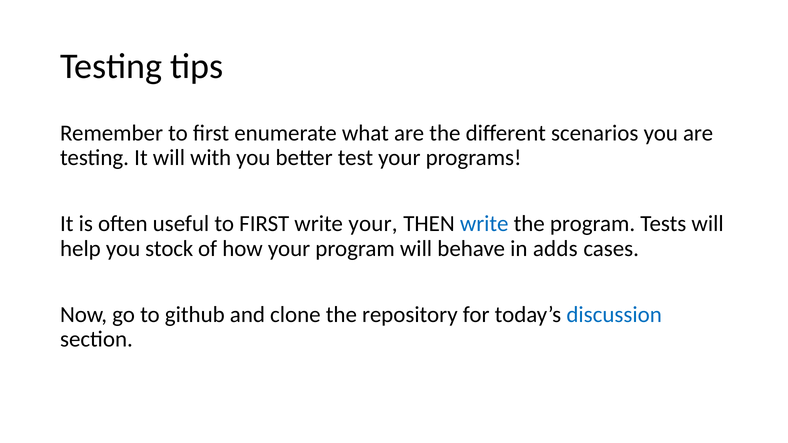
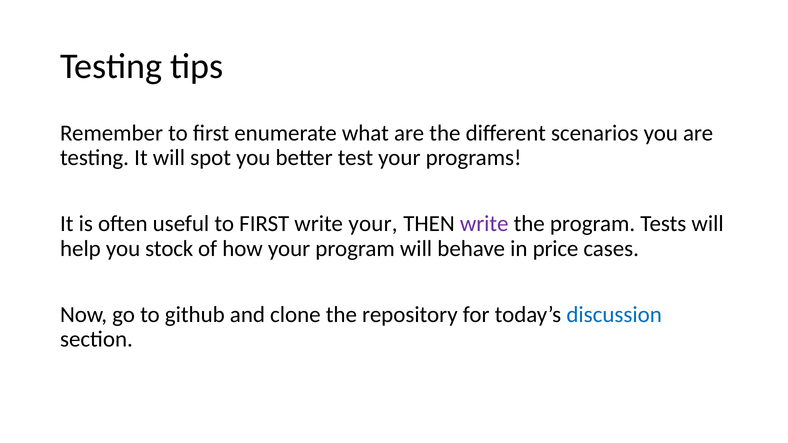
with: with -> spot
write at (484, 224) colour: blue -> purple
adds: adds -> price
